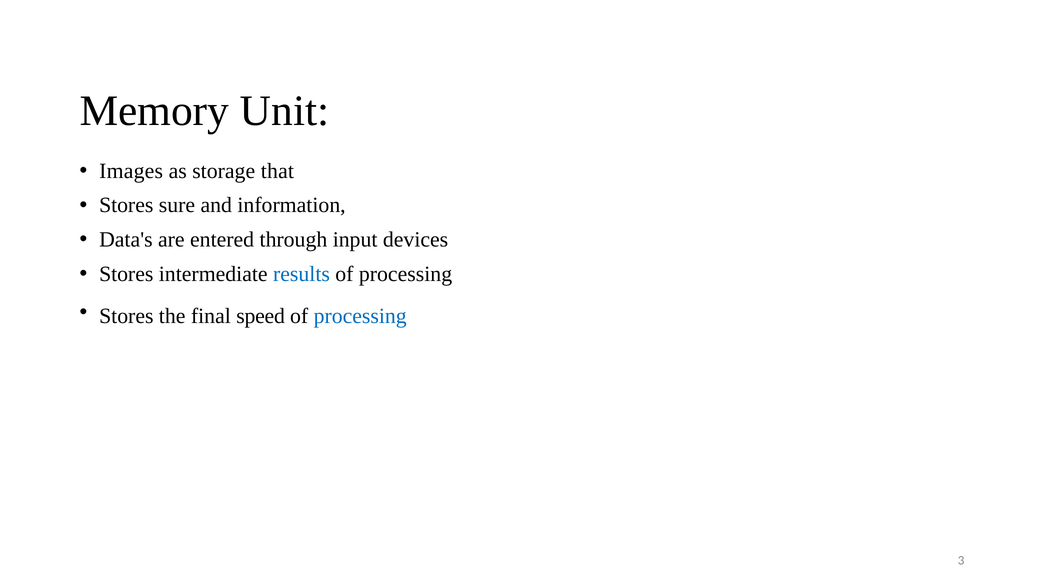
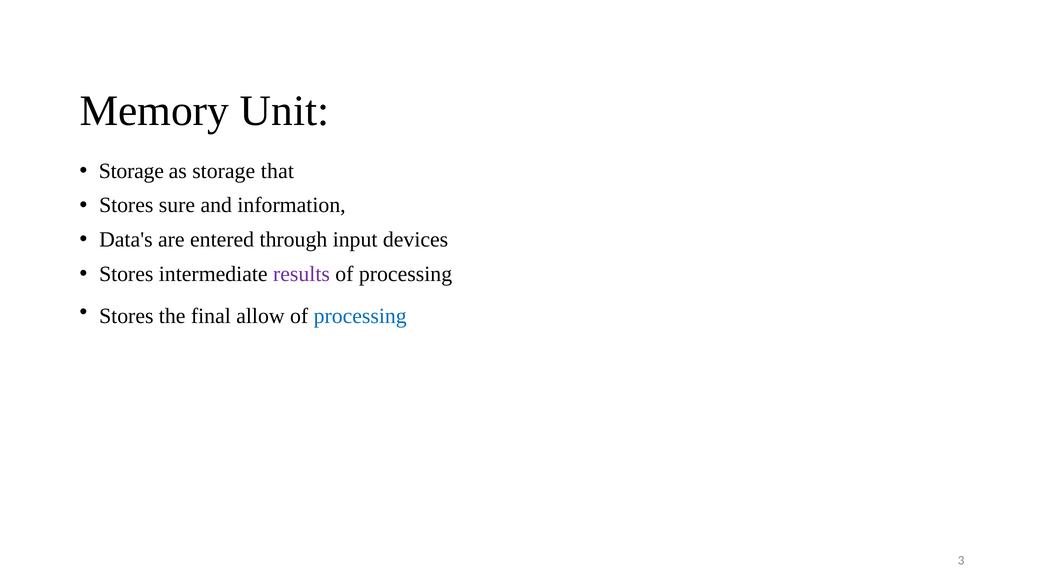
Images at (131, 171): Images -> Storage
results colour: blue -> purple
speed: speed -> allow
